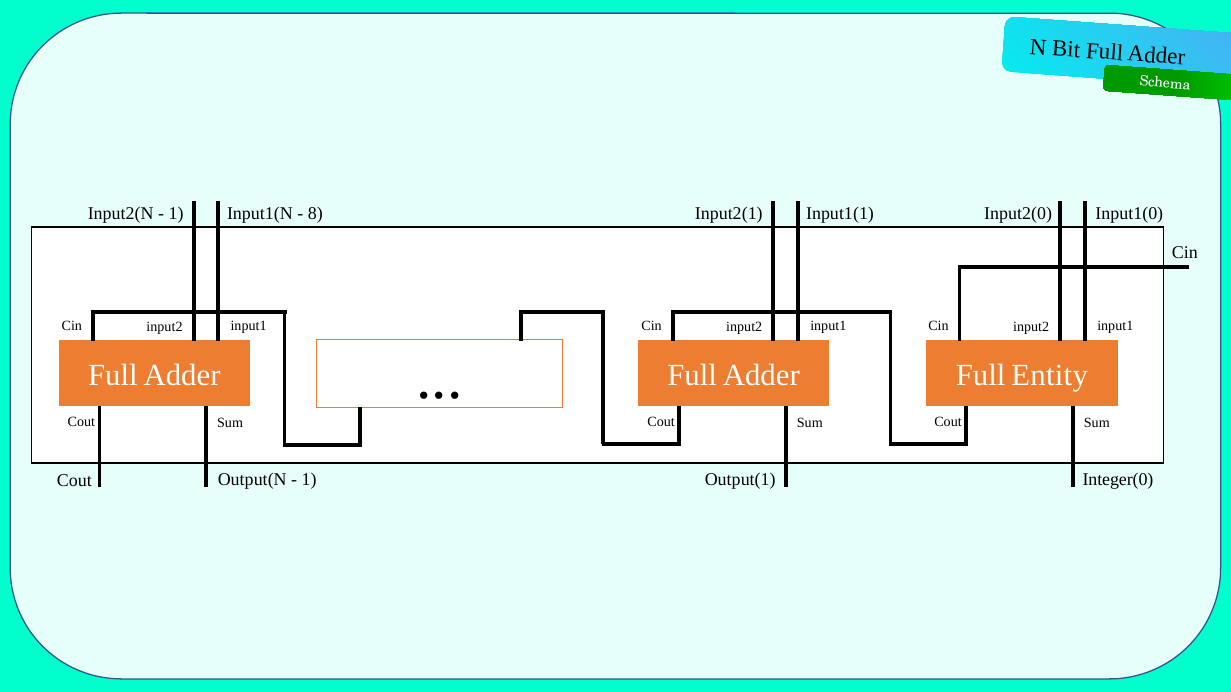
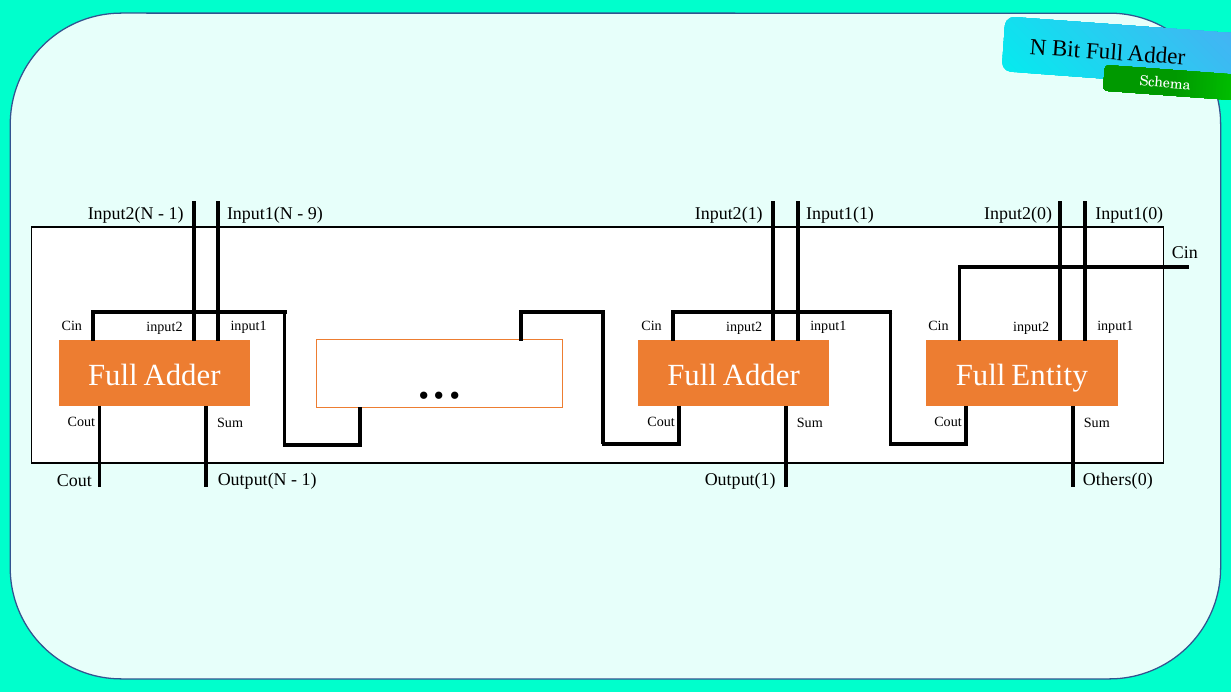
8: 8 -> 9
Integer(0: Integer(0 -> Others(0
